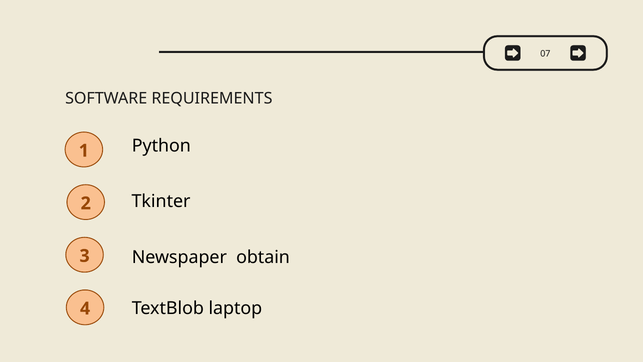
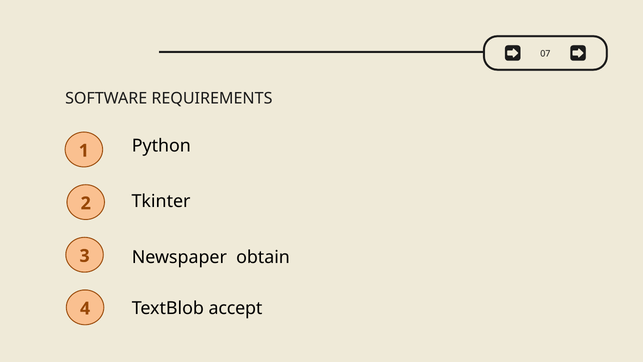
laptop: laptop -> accept
